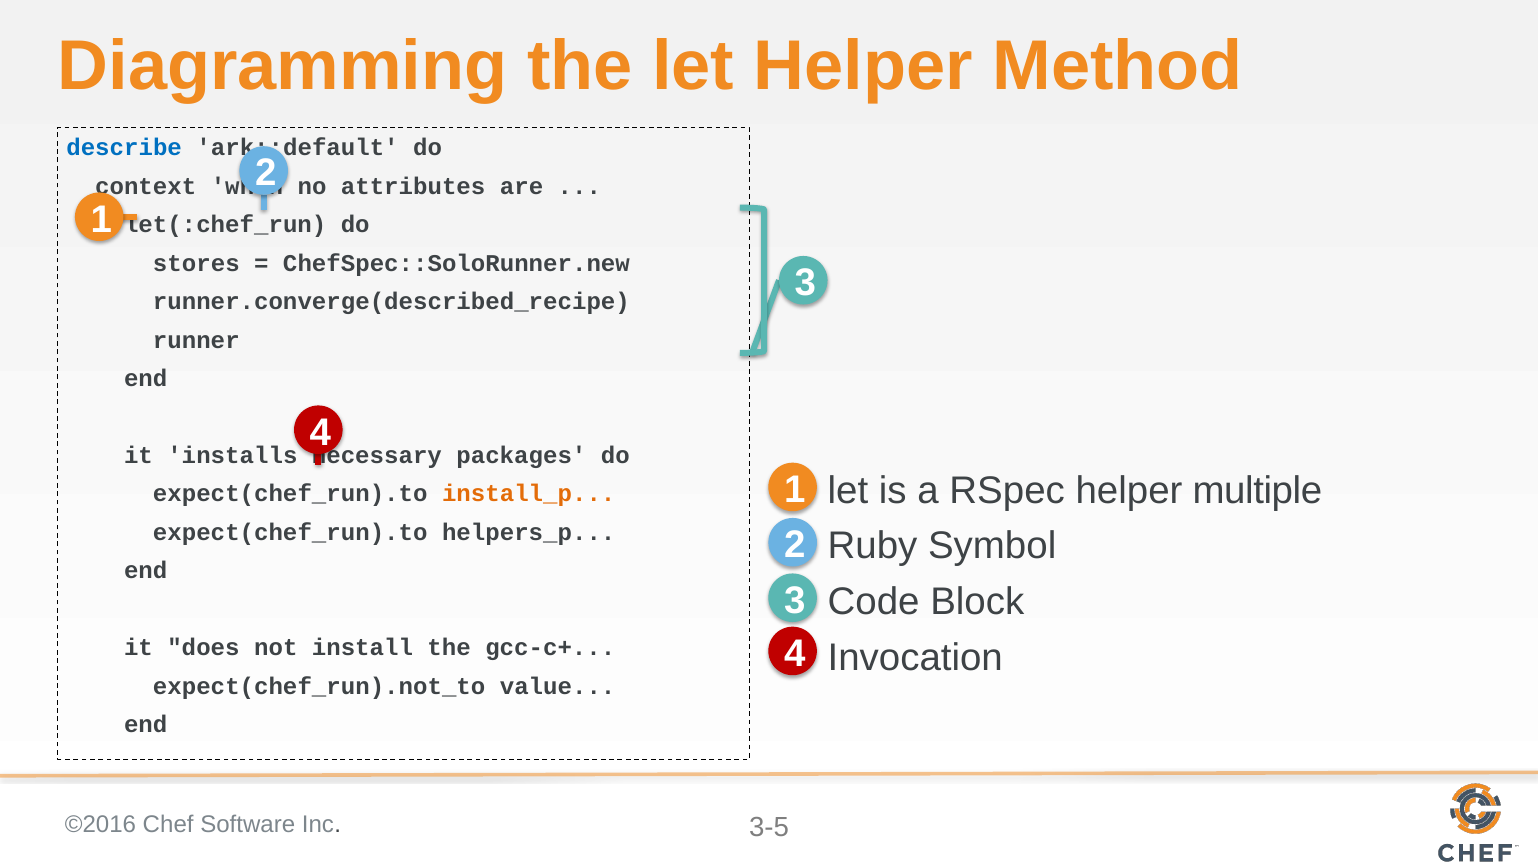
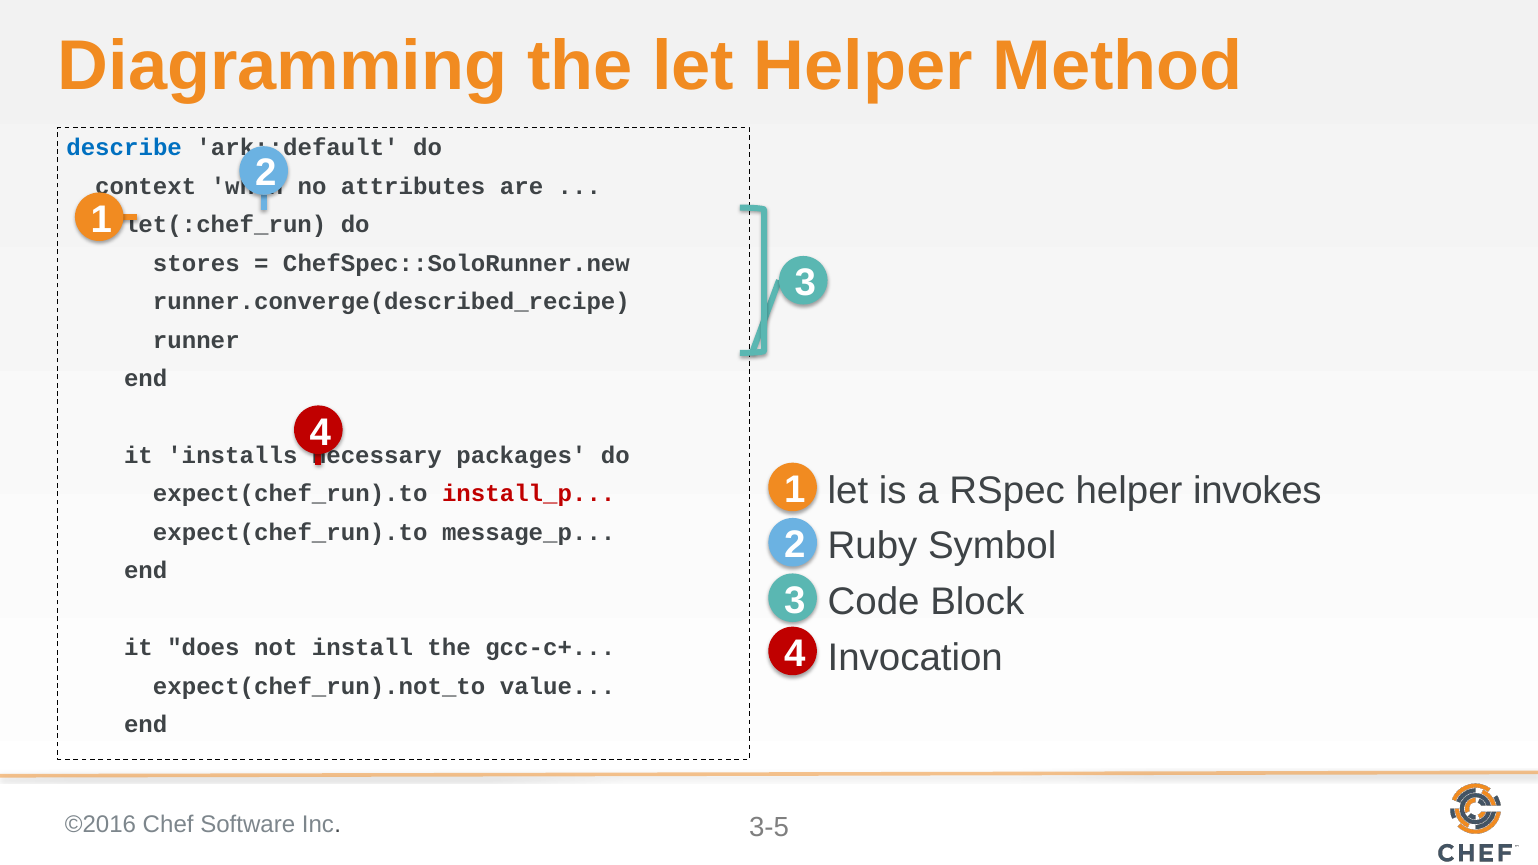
multiple: multiple -> invokes
install_p colour: orange -> red
helpers_p: helpers_p -> message_p
